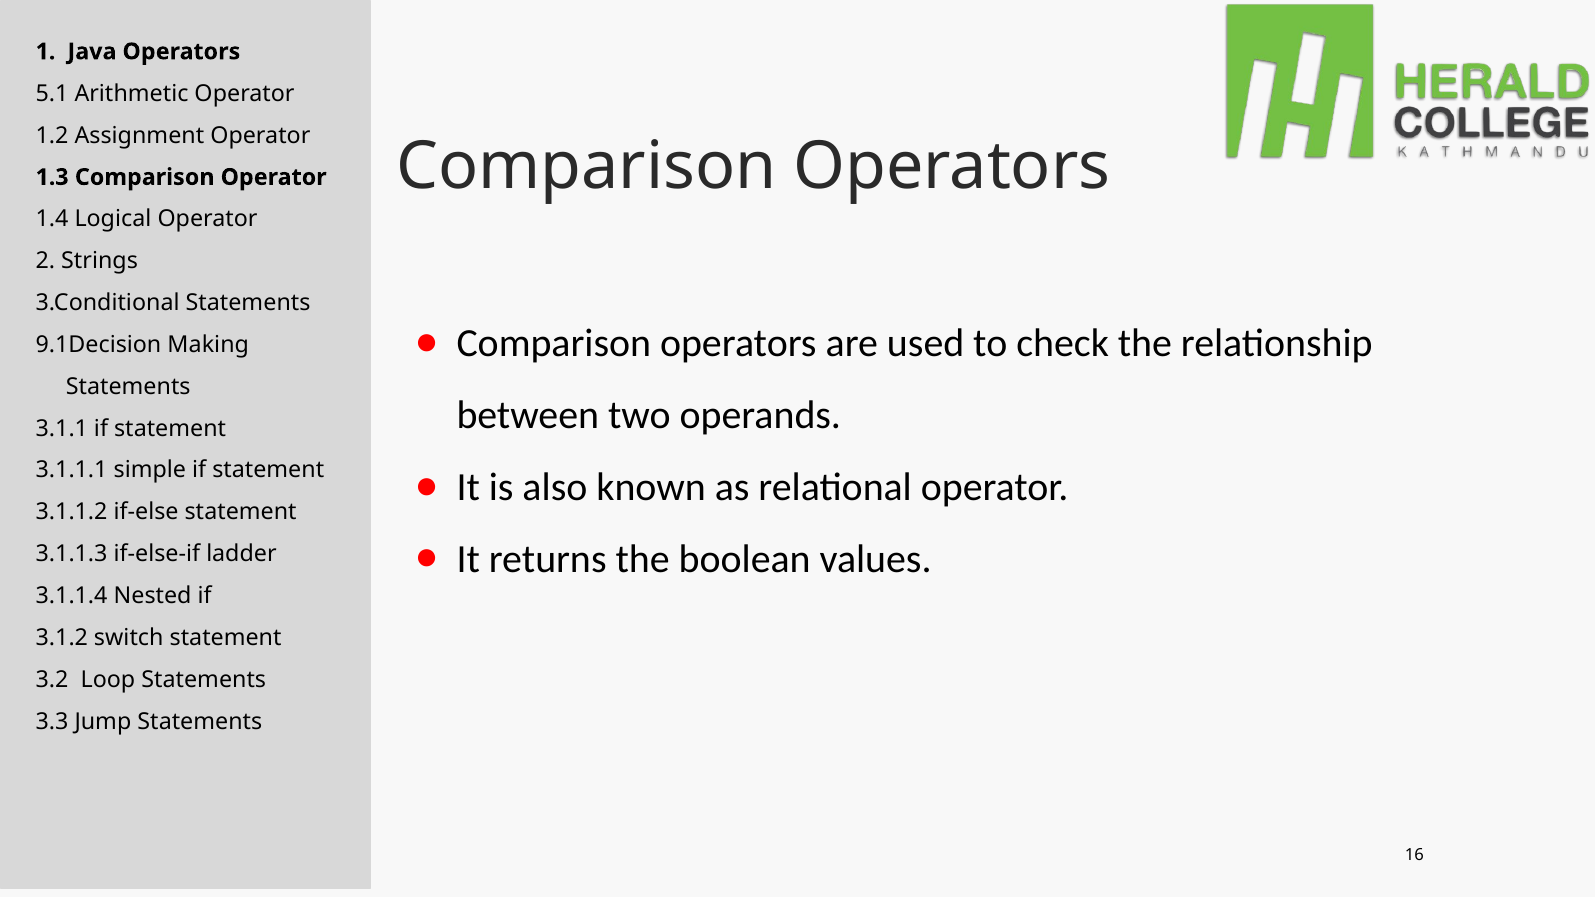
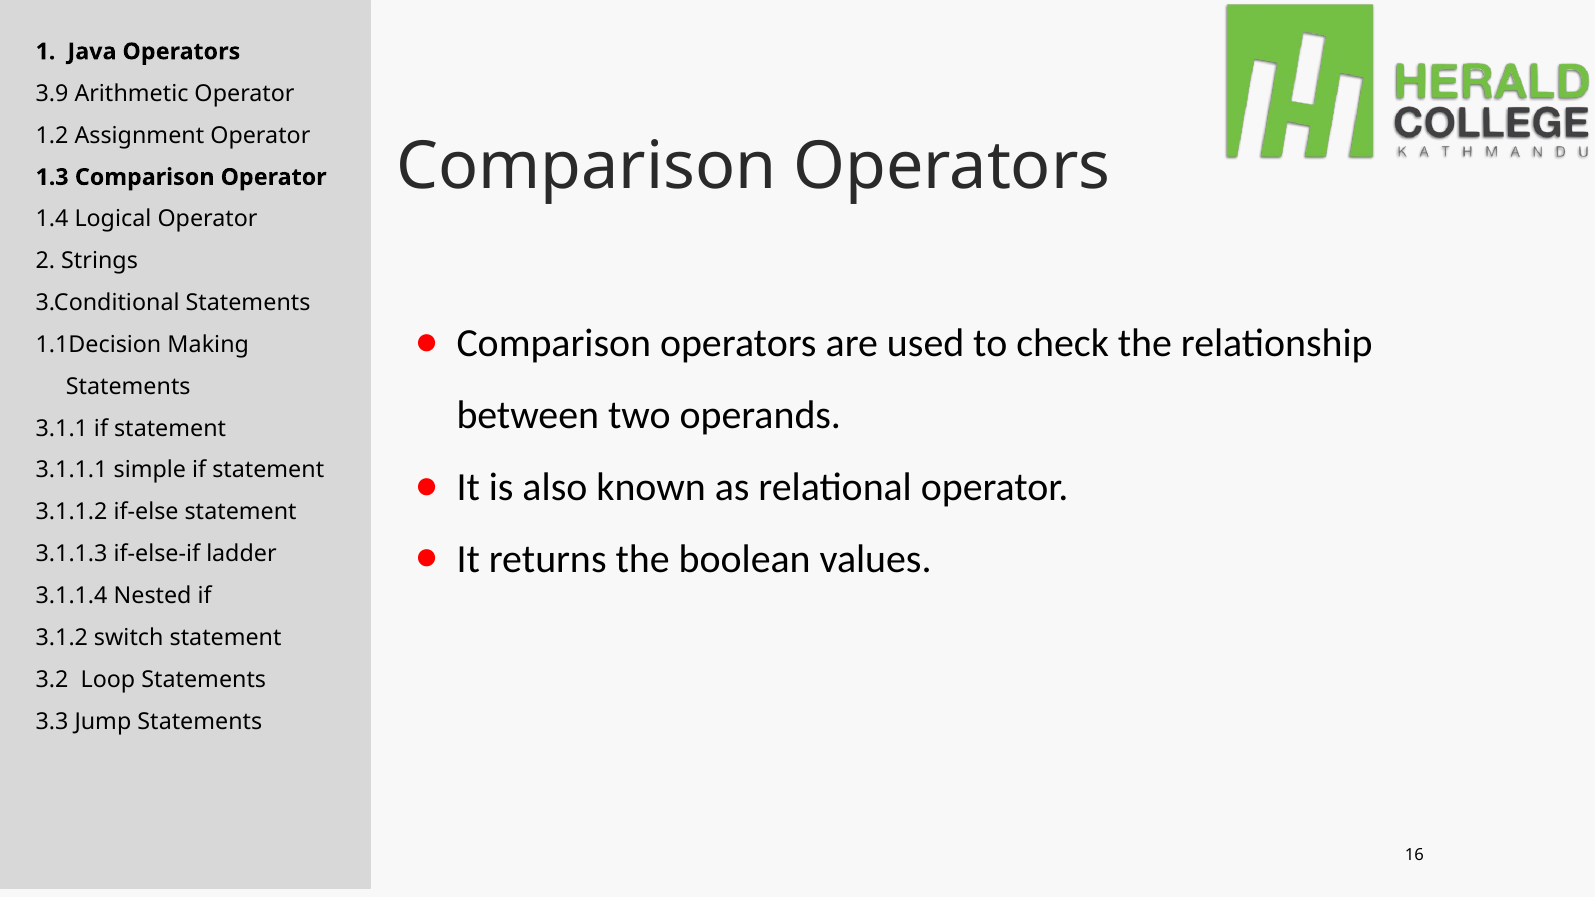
5.1: 5.1 -> 3.9
9.1Decision: 9.1Decision -> 1.1Decision
